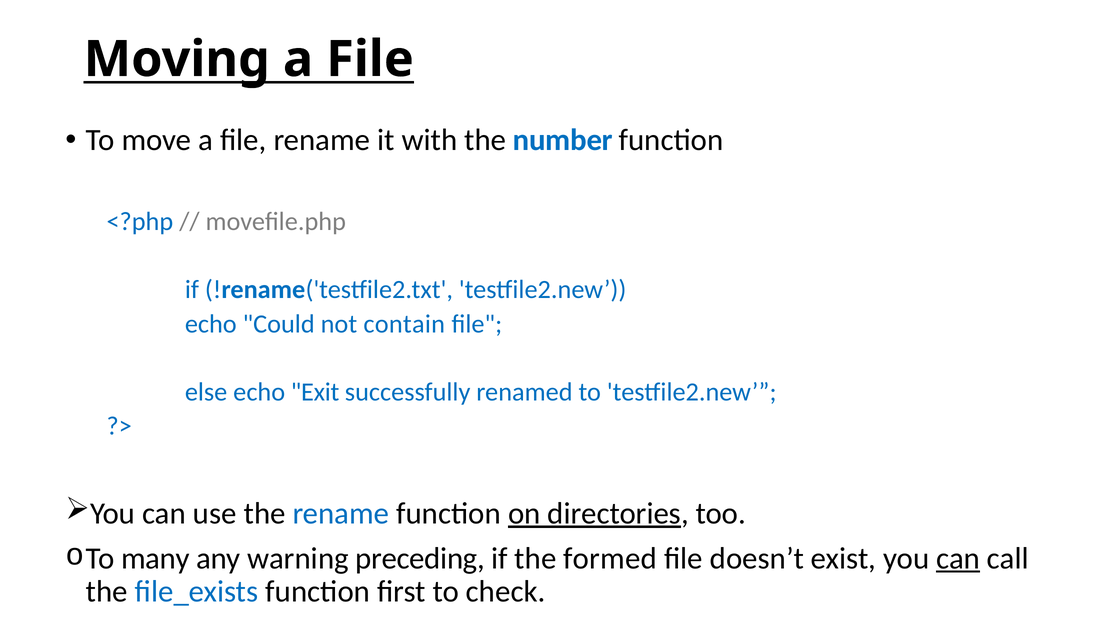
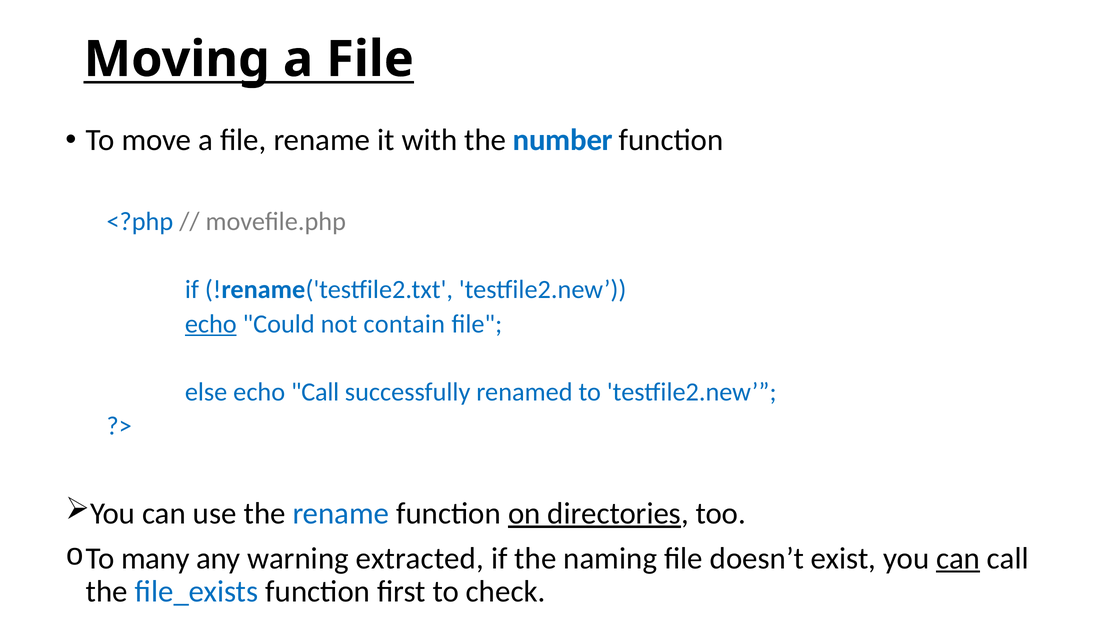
echo at (211, 324) underline: none -> present
echo Exit: Exit -> Call
preceding: preceding -> extracted
formed: formed -> naming
